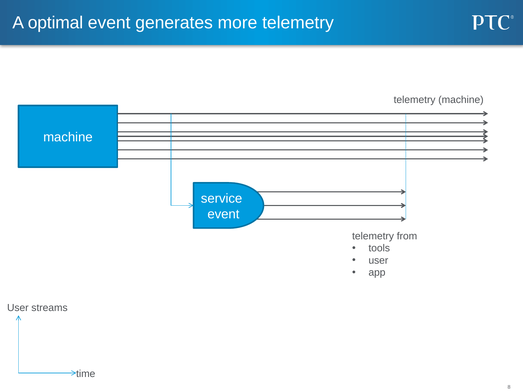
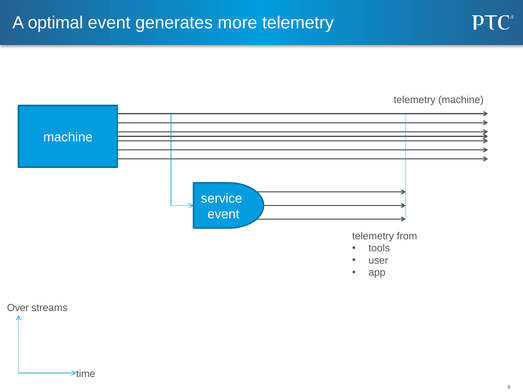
User at (18, 308): User -> Over
